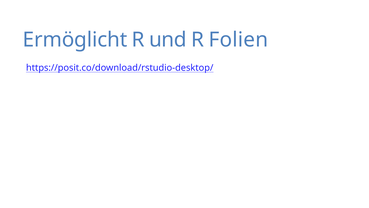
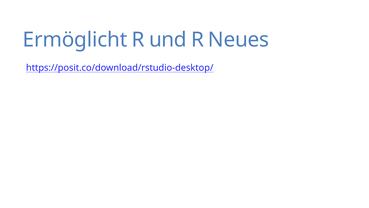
Folien: Folien -> Neues
